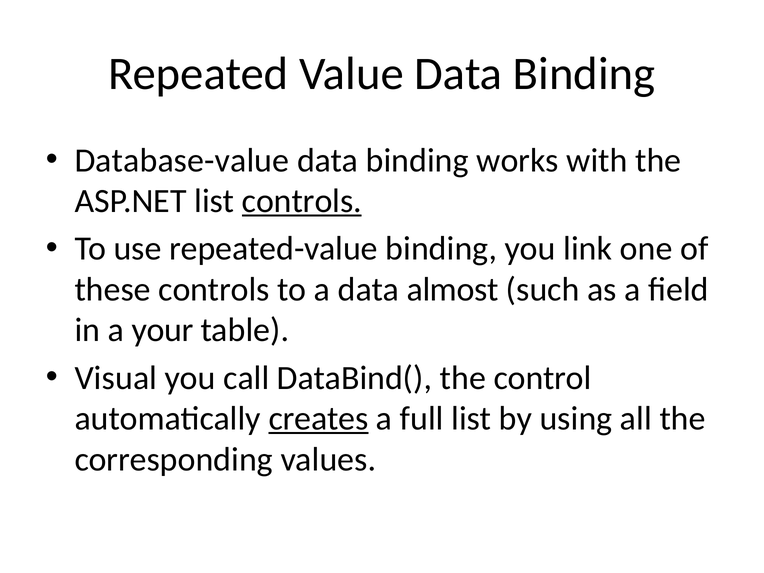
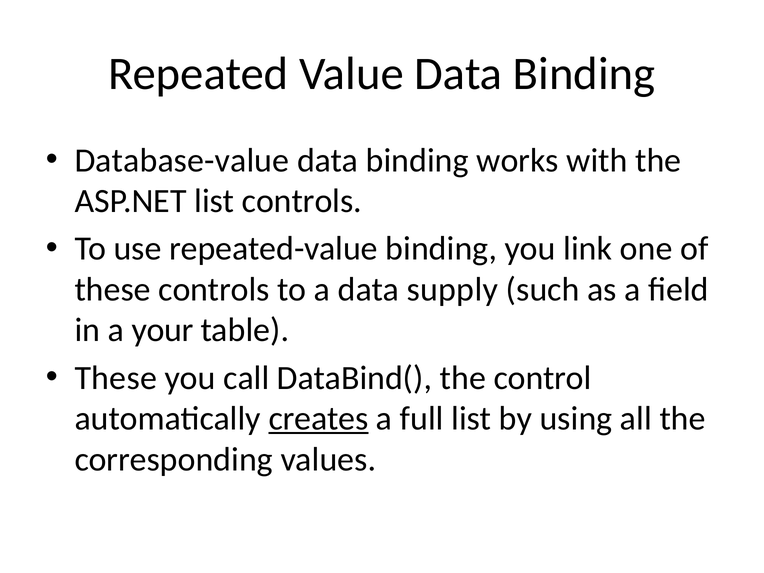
controls at (302, 201) underline: present -> none
almost: almost -> supply
Visual at (116, 378): Visual -> These
